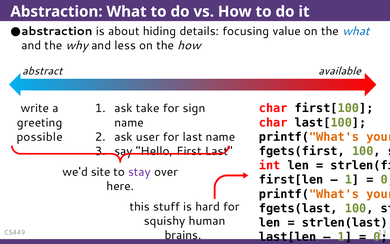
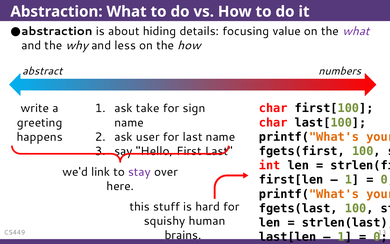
what at (356, 31) colour: blue -> purple
available: available -> numbers
possible: possible -> happens
site: site -> link
